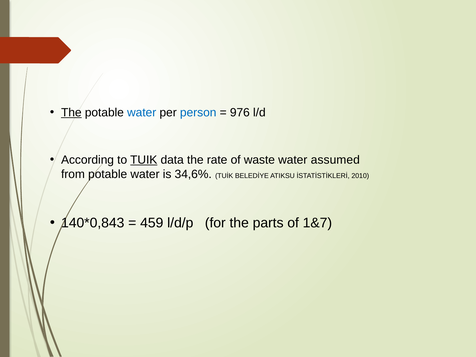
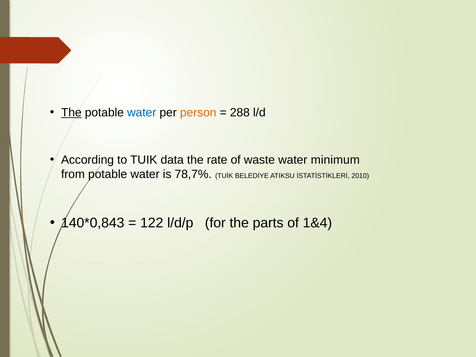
person colour: blue -> orange
976: 976 -> 288
TUIK underline: present -> none
assumed: assumed -> minimum
34,6%: 34,6% -> 78,7%
459: 459 -> 122
1&7: 1&7 -> 1&4
